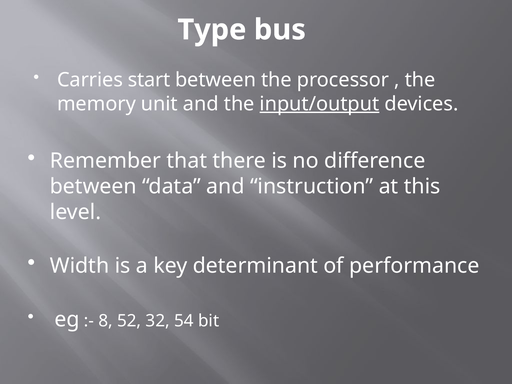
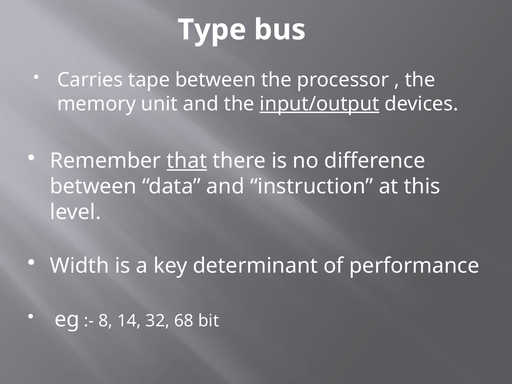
start: start -> tape
that underline: none -> present
52: 52 -> 14
54: 54 -> 68
